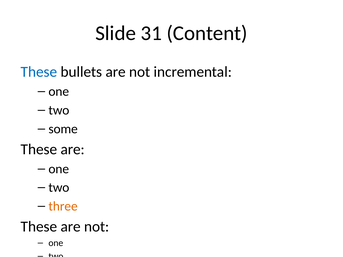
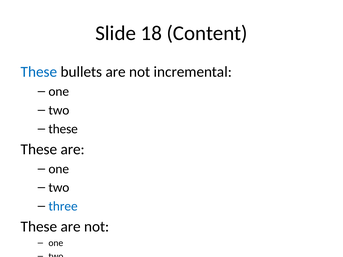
31: 31 -> 18
some at (63, 129): some -> these
three at (63, 206) colour: orange -> blue
